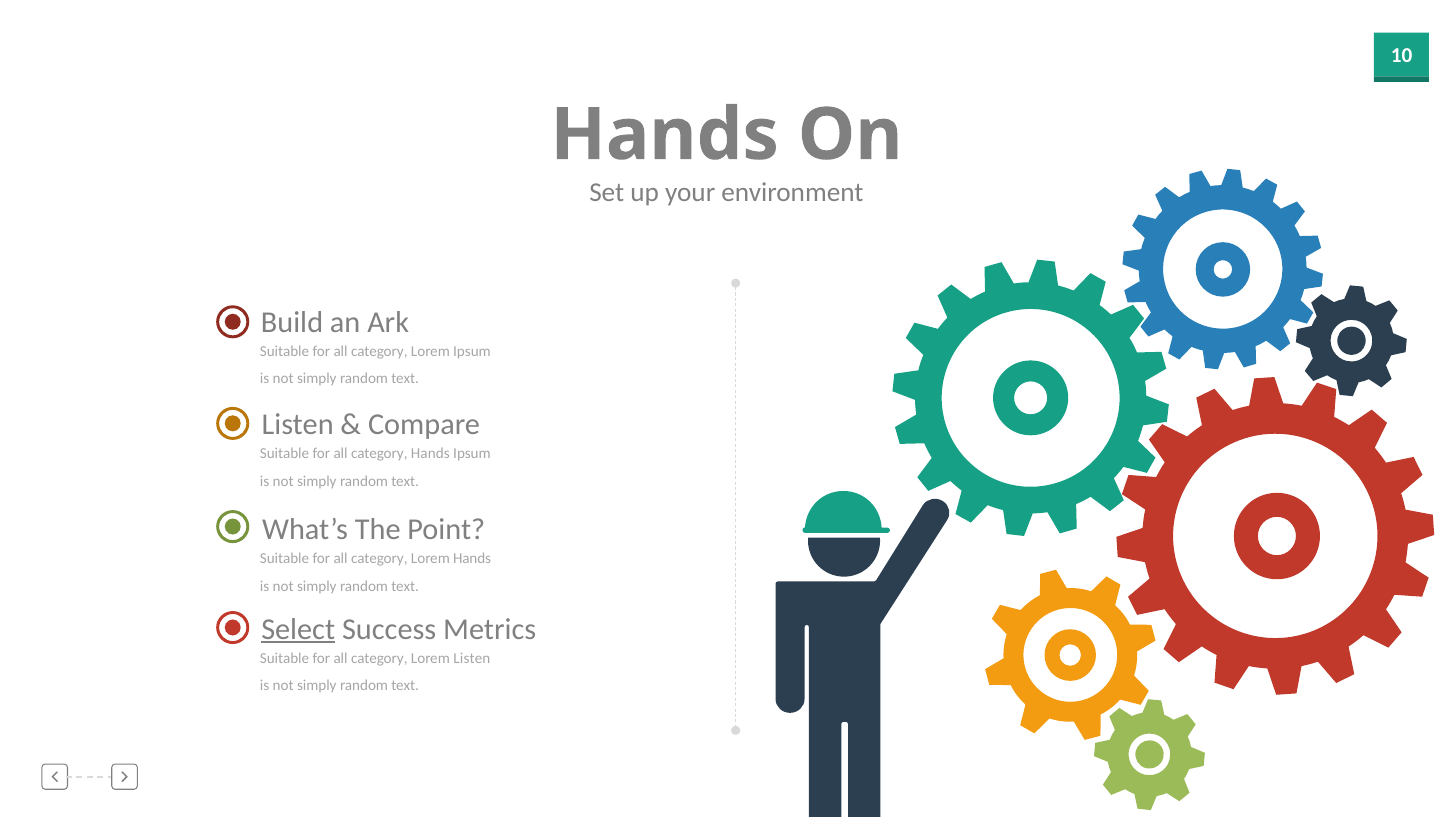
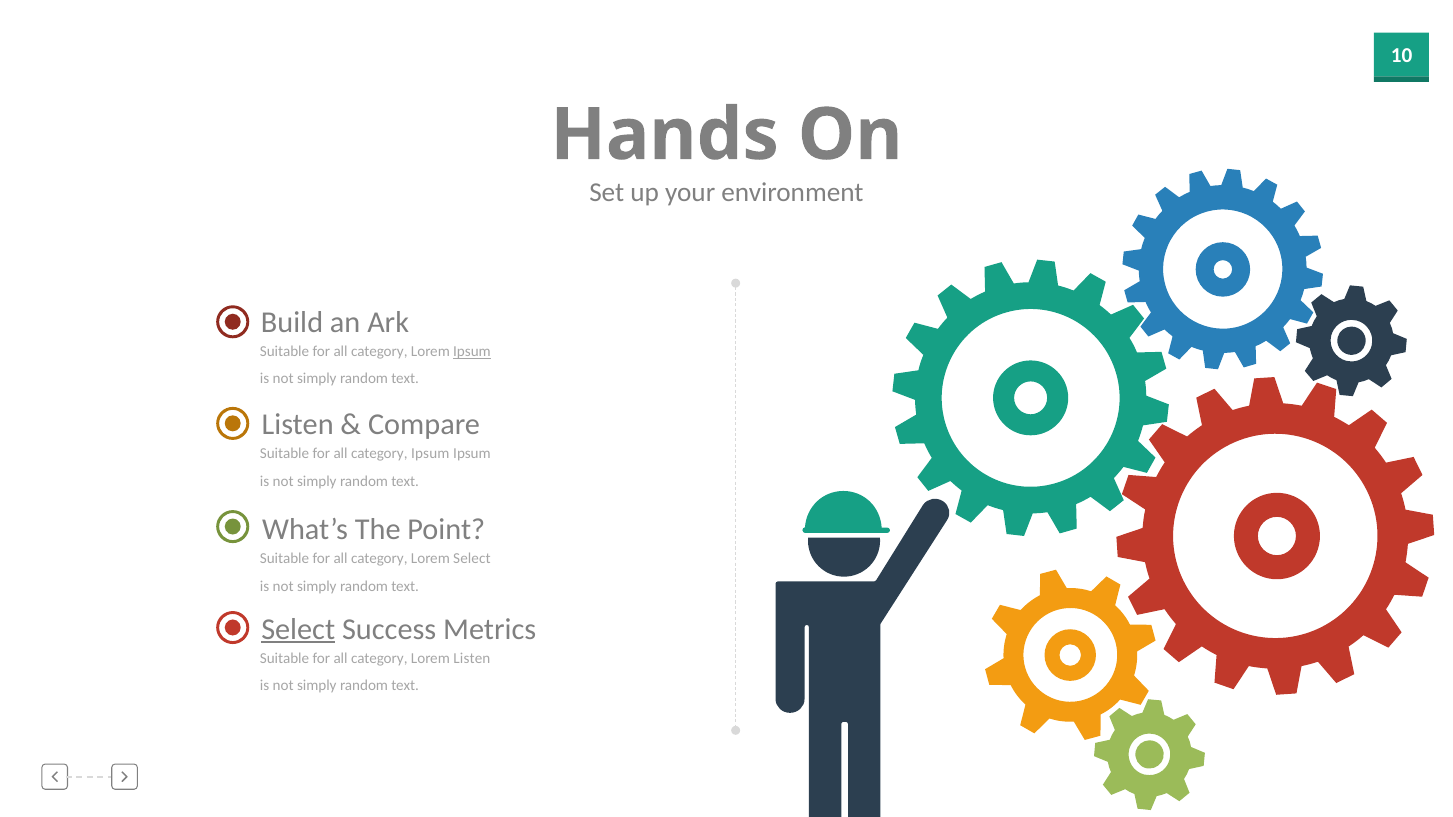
Ipsum at (472, 352) underline: none -> present
category Hands: Hands -> Ipsum
Lorem Hands: Hands -> Select
